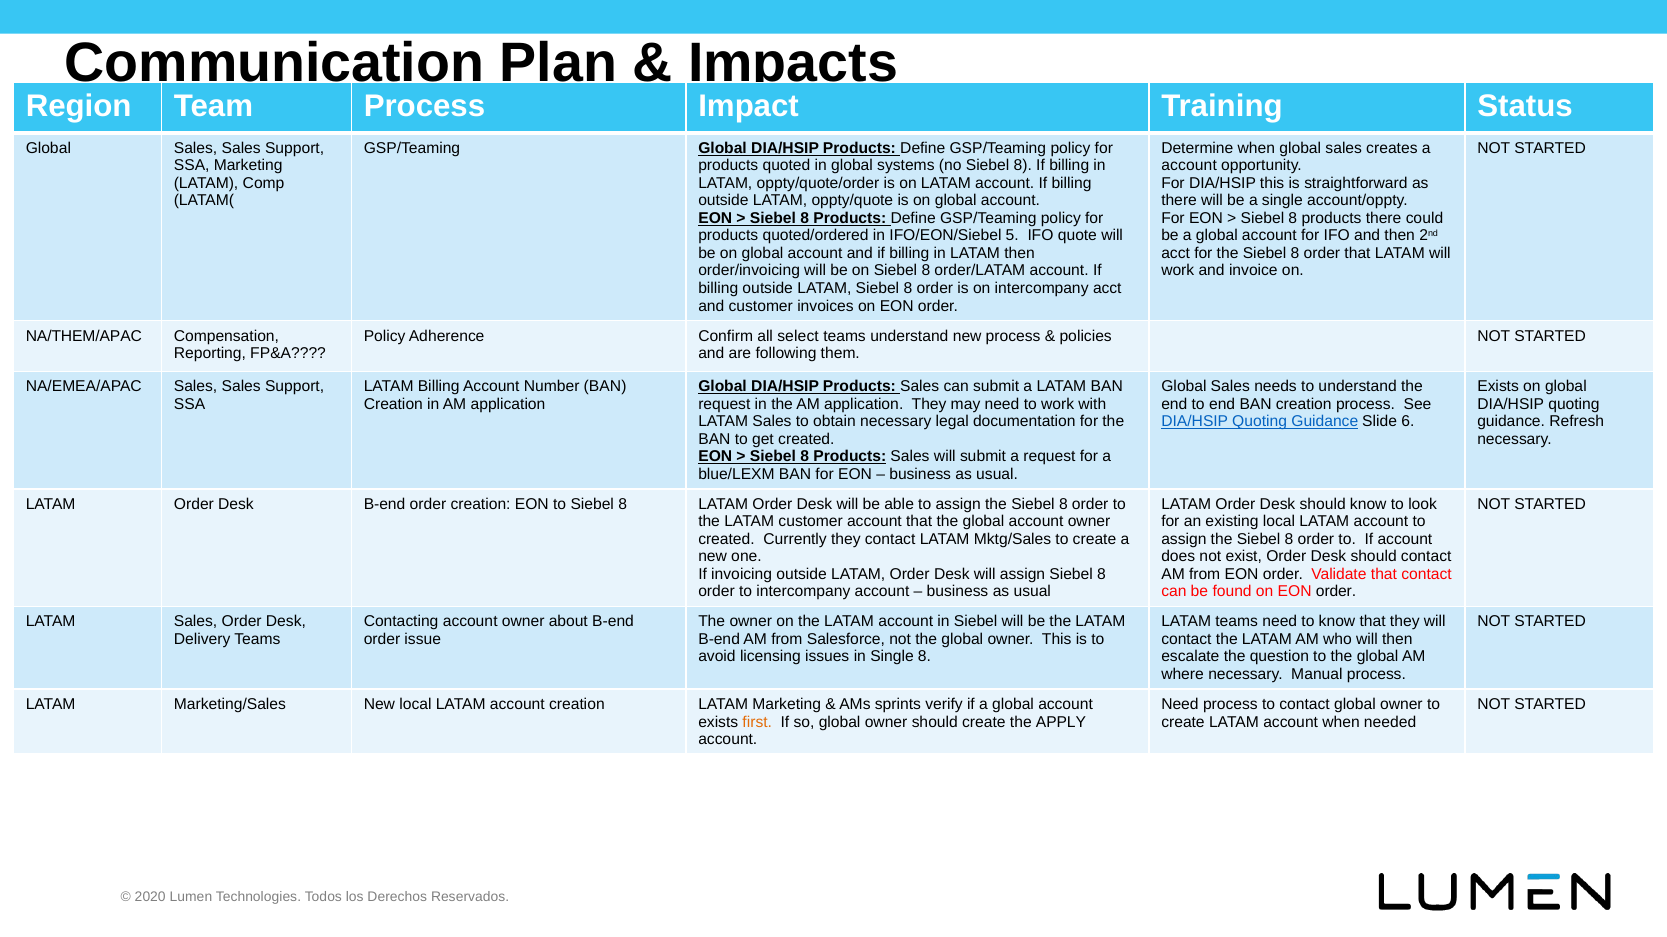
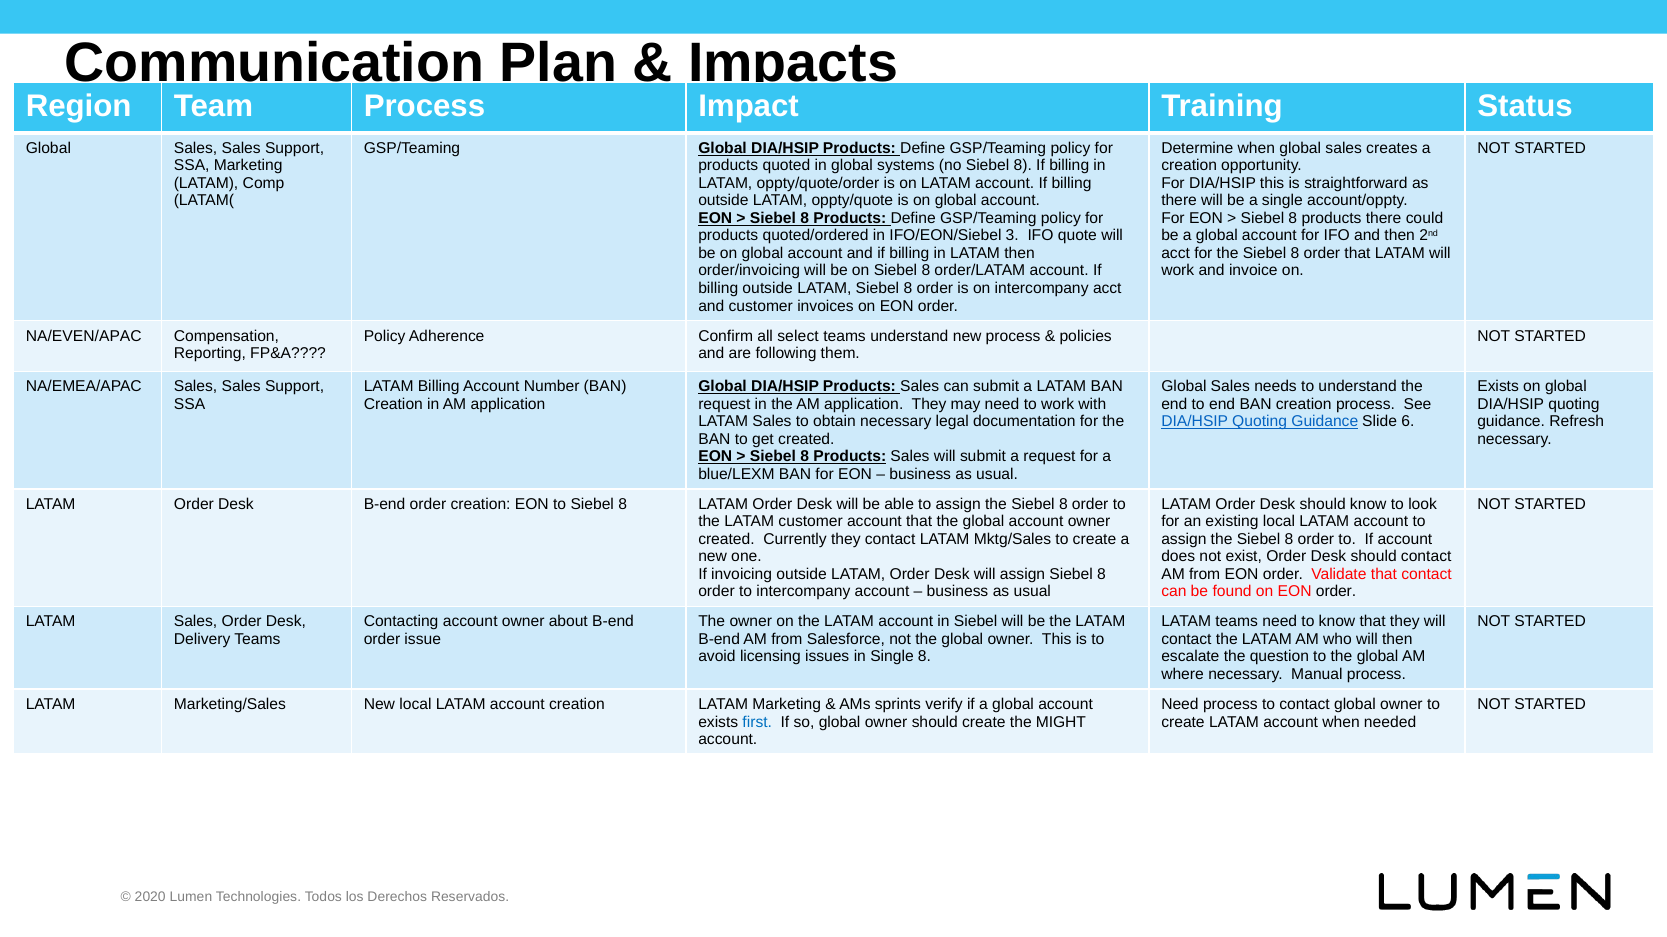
account at (1189, 166): account -> creation
5: 5 -> 3
NA/THEM/APAC: NA/THEM/APAC -> NA/EVEN/APAC
first colour: orange -> blue
APPLY: APPLY -> MIGHT
